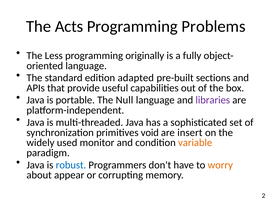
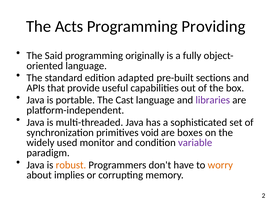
Problems: Problems -> Providing
Less: Less -> Said
Null: Null -> Cast
insert: insert -> boxes
variable colour: orange -> purple
robust colour: blue -> orange
appear: appear -> implies
